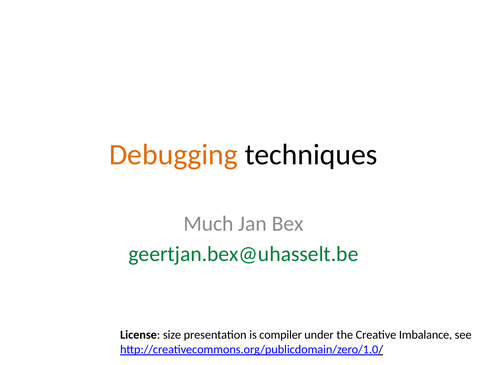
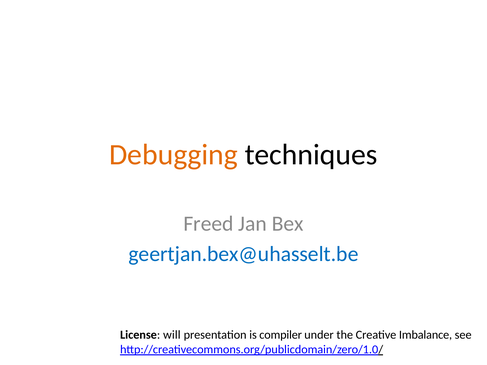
Much: Much -> Freed
geertjan.bex@uhasselt.be colour: green -> blue
size: size -> will
